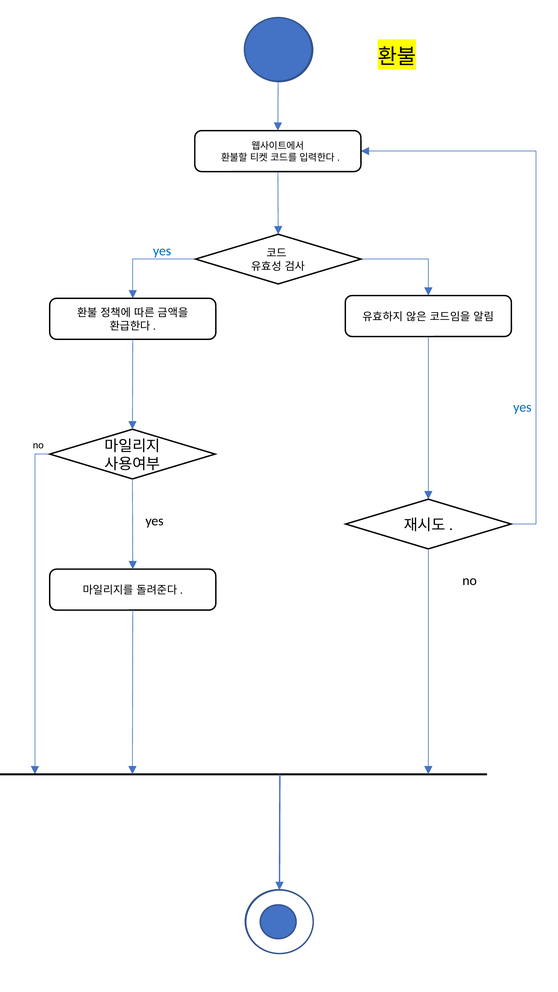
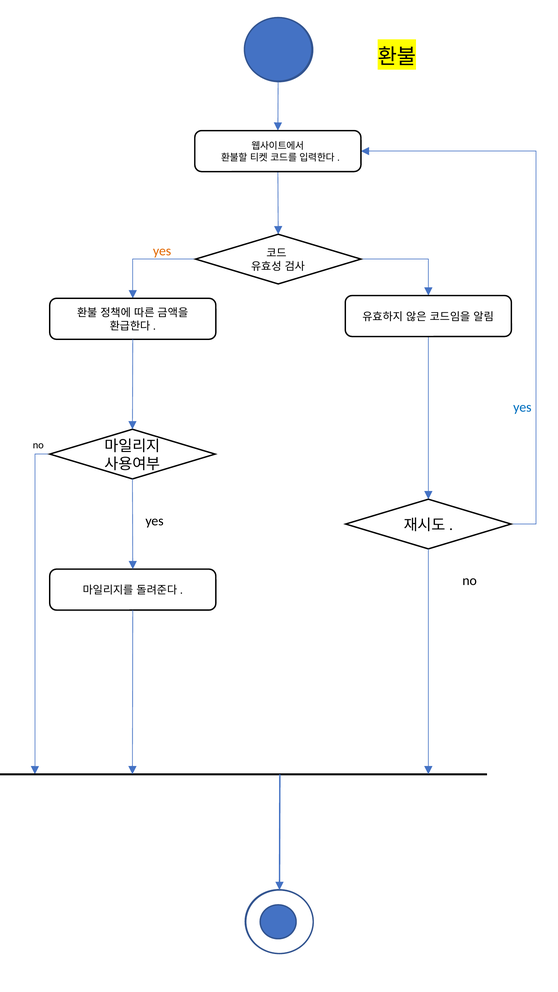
yes at (162, 251) colour: blue -> orange
